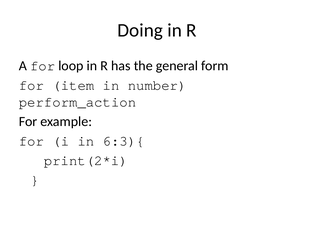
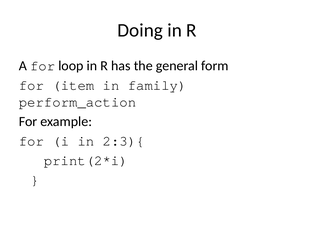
number: number -> family
6:3){: 6:3){ -> 2:3){
